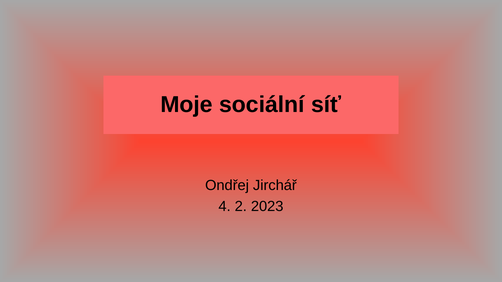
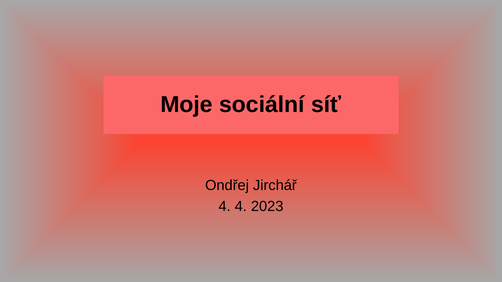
4 2: 2 -> 4
